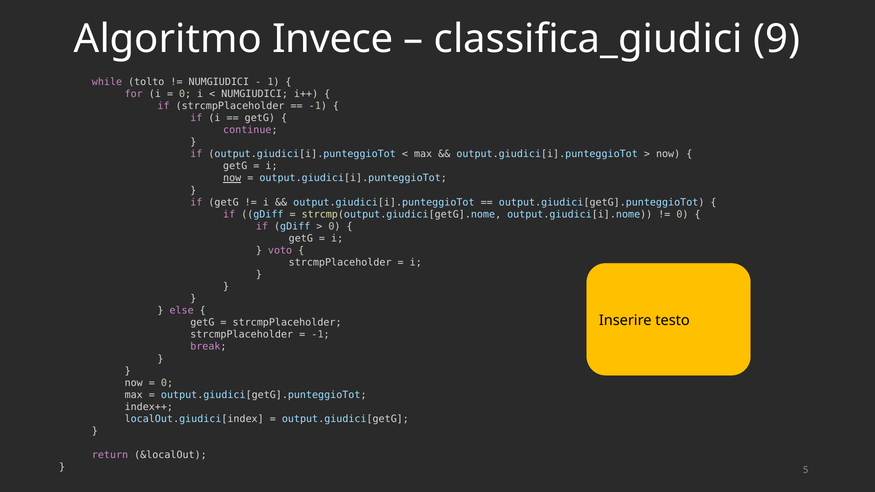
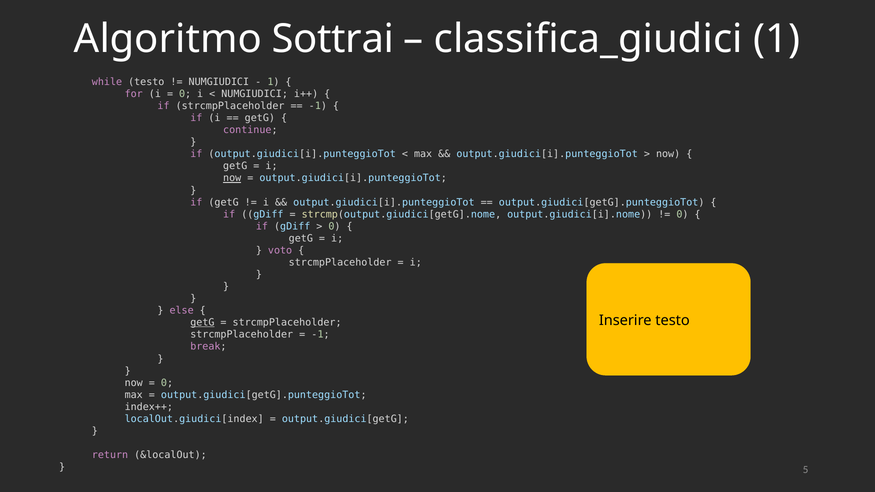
Invece: Invece -> Sottrai
classifica_giudici 9: 9 -> 1
while tolto: tolto -> testo
getG at (202, 323) underline: none -> present
